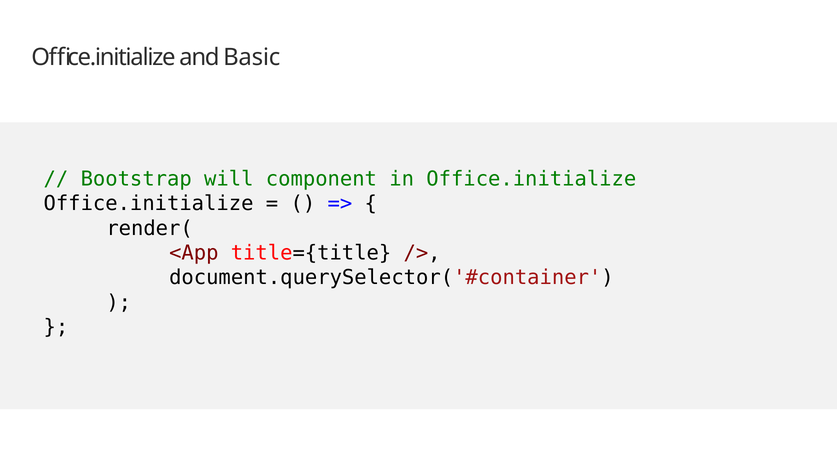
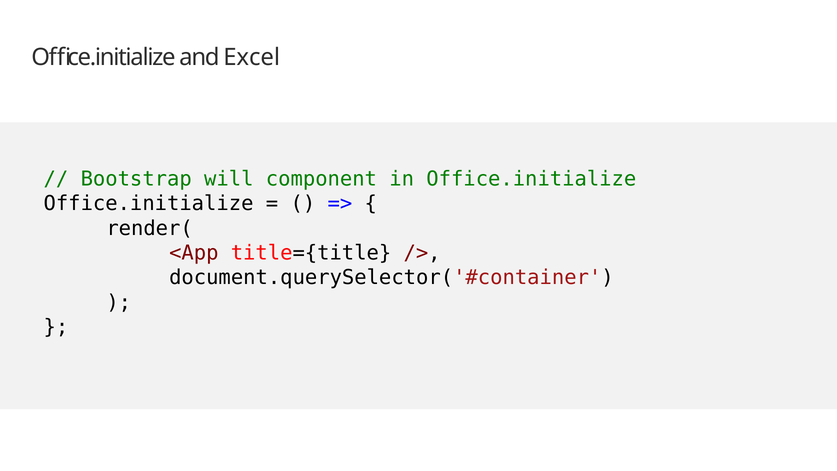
Basic: Basic -> Excel
